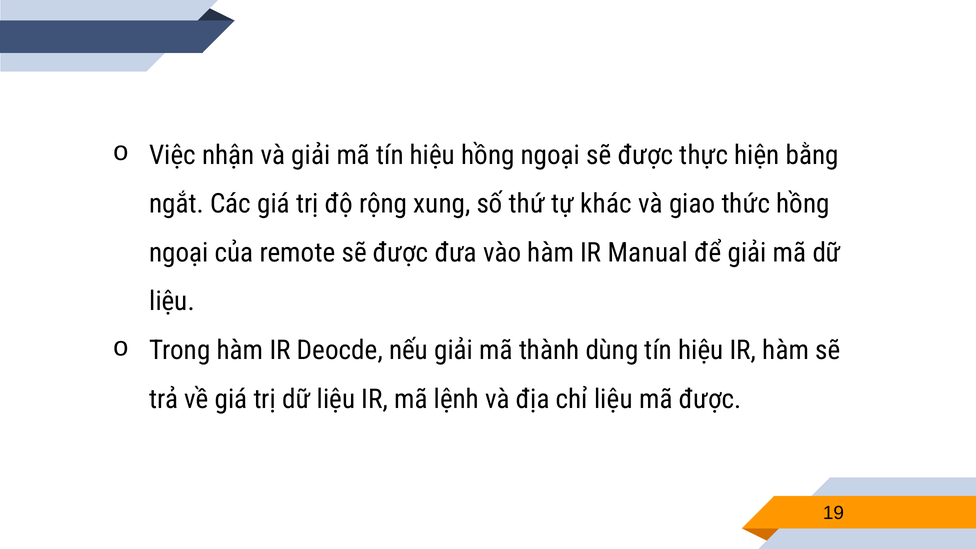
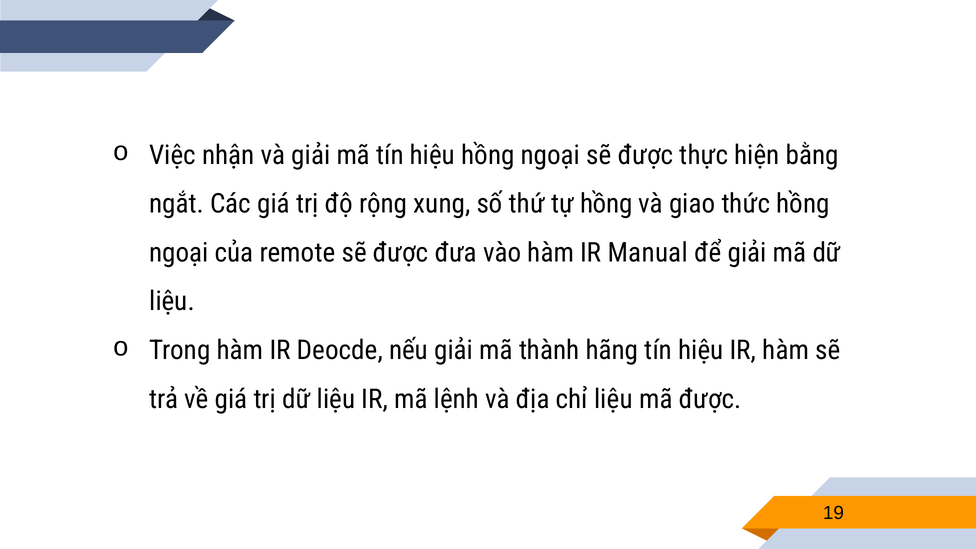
tự khác: khác -> hồng
dùng: dùng -> hãng
